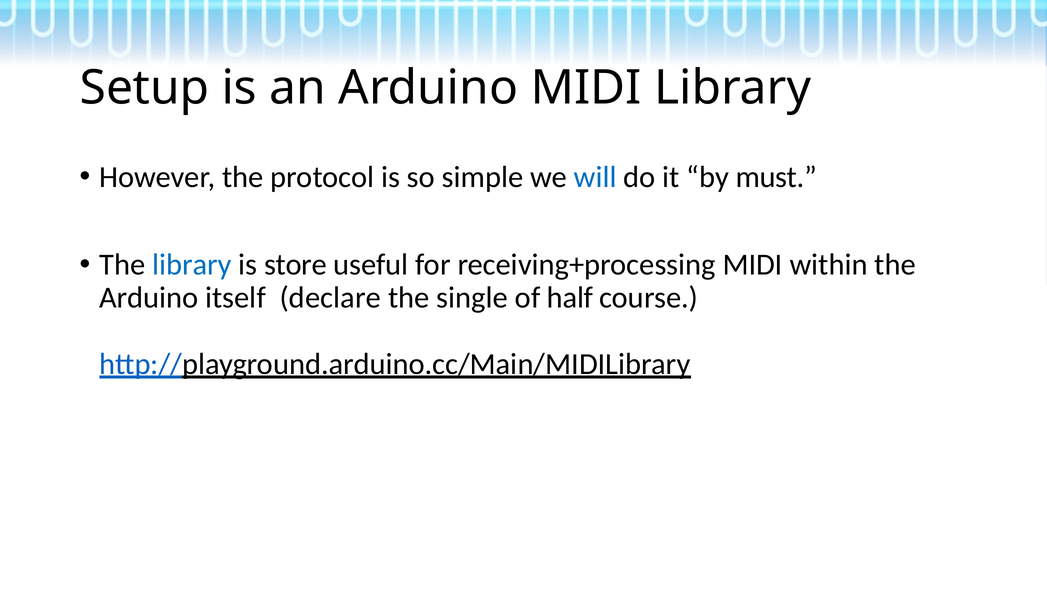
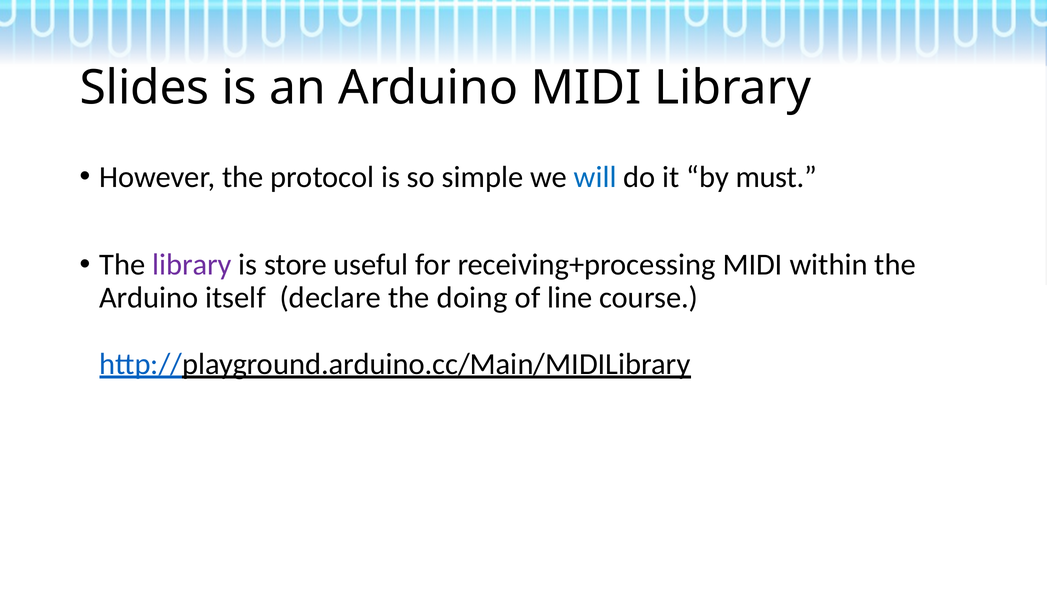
Setup: Setup -> Slides
library at (192, 265) colour: blue -> purple
single: single -> doing
half: half -> line
